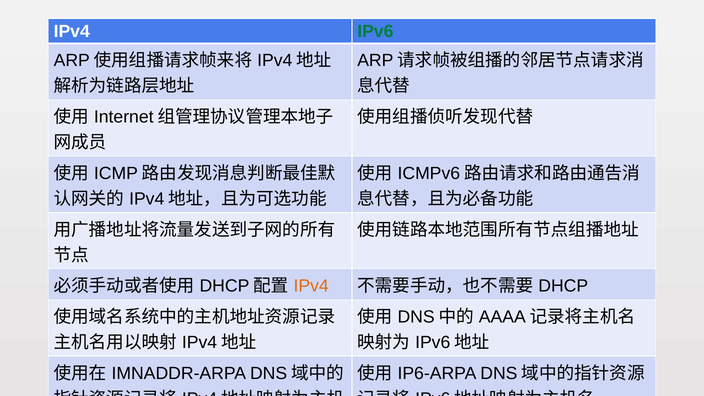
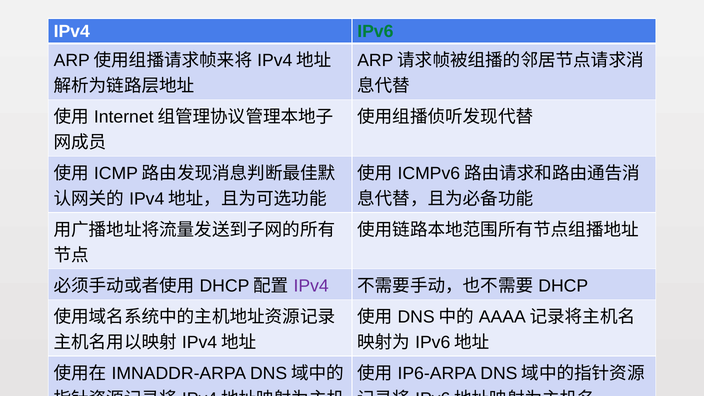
IPv4 at (311, 286) colour: orange -> purple
